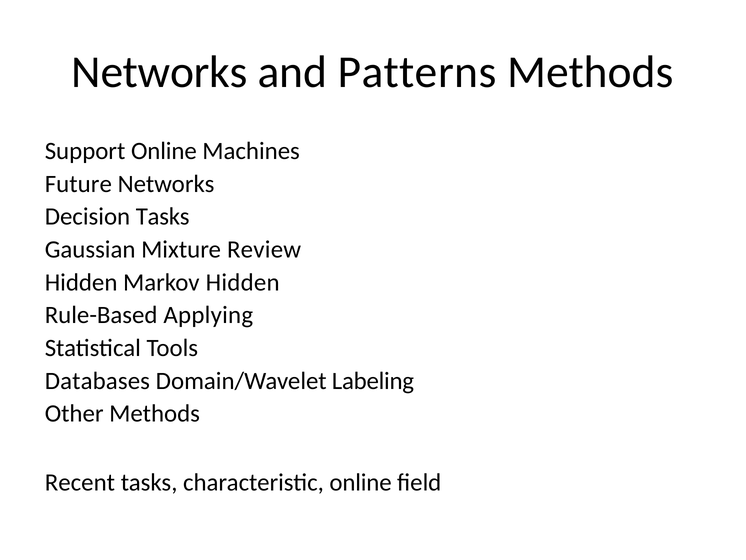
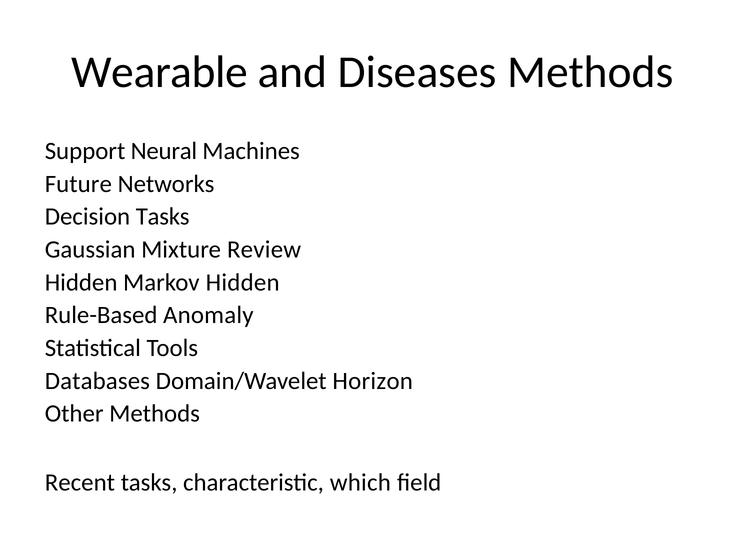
Networks at (160, 72): Networks -> Wearable
Patterns: Patterns -> Diseases
Support Online: Online -> Neural
Applying: Applying -> Anomaly
Labeling: Labeling -> Horizon
characteristic online: online -> which
